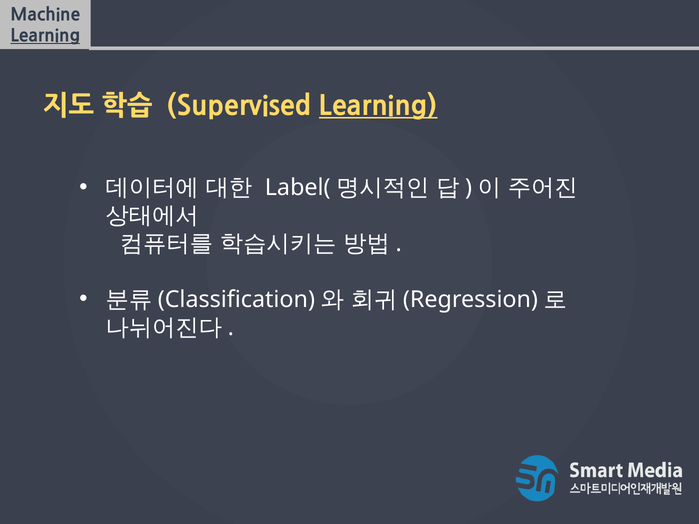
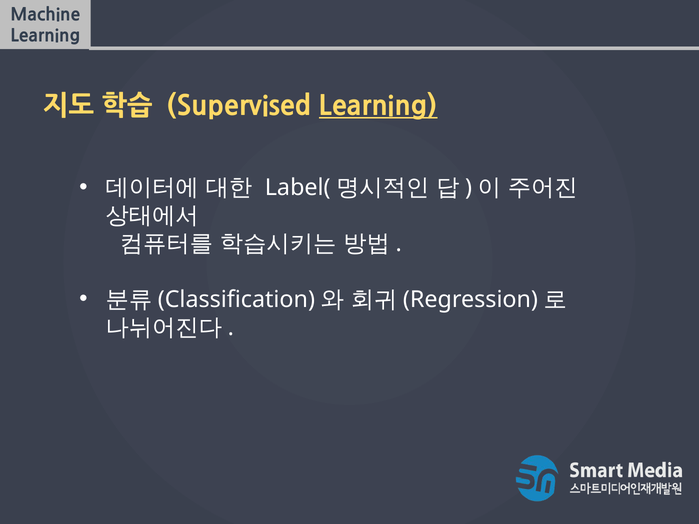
Learning at (45, 36) underline: present -> none
